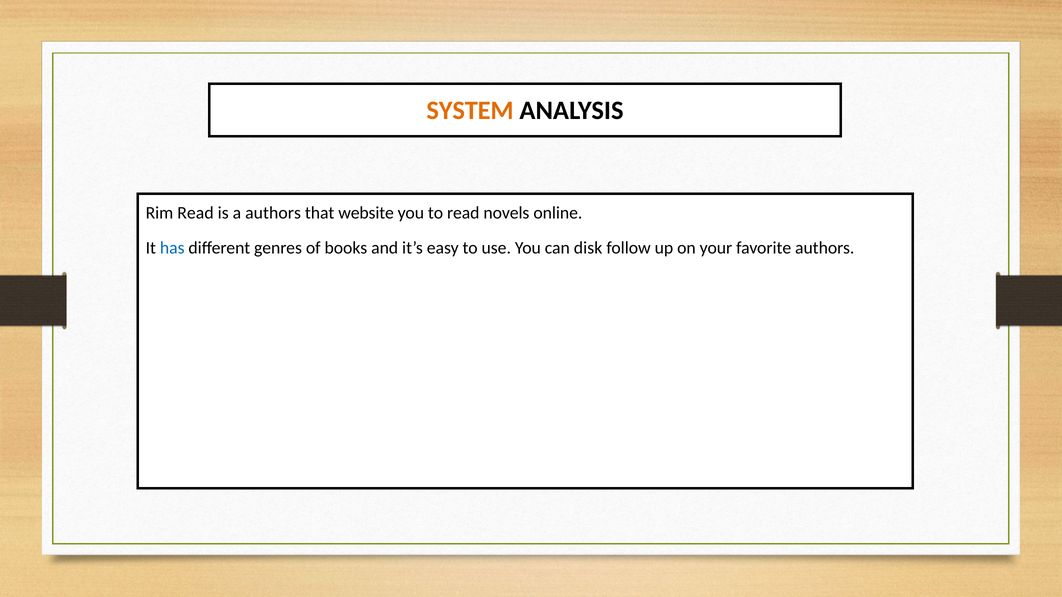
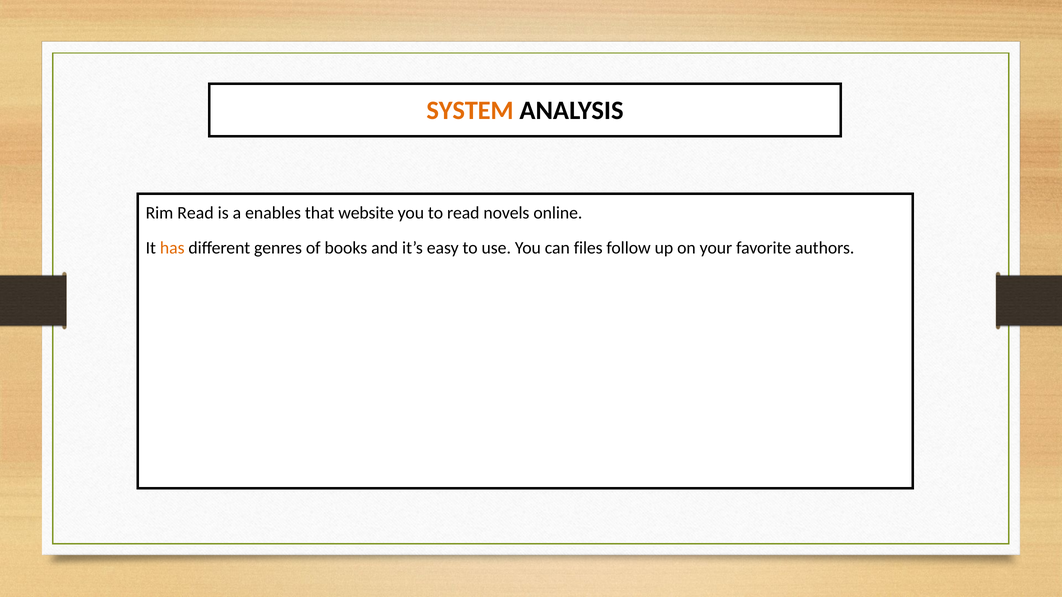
a authors: authors -> enables
has colour: blue -> orange
disk: disk -> files
